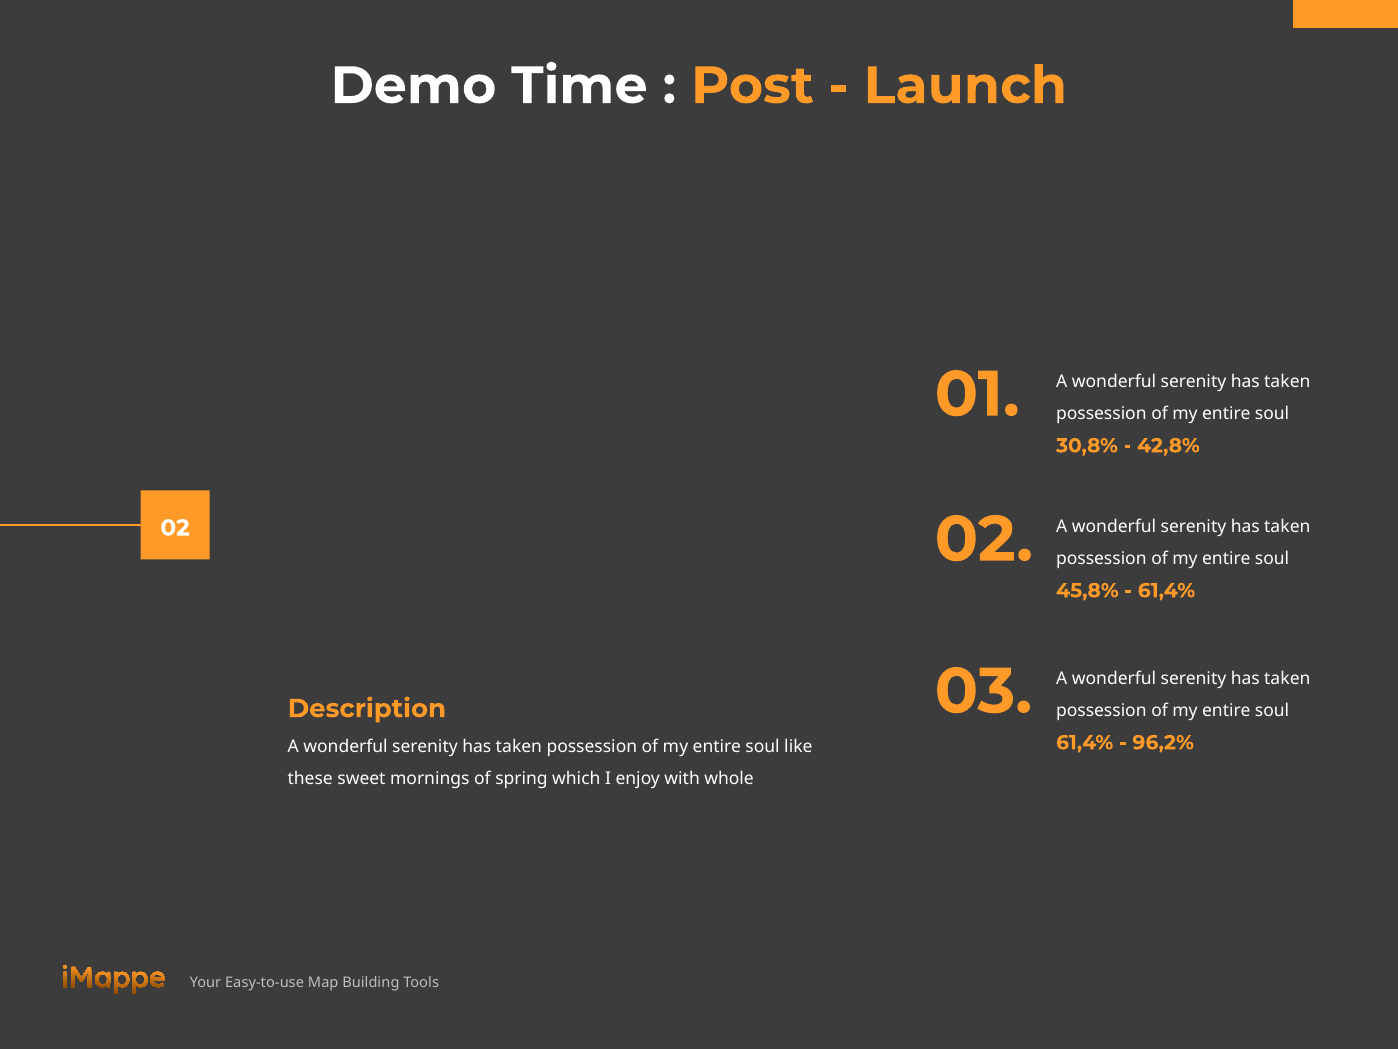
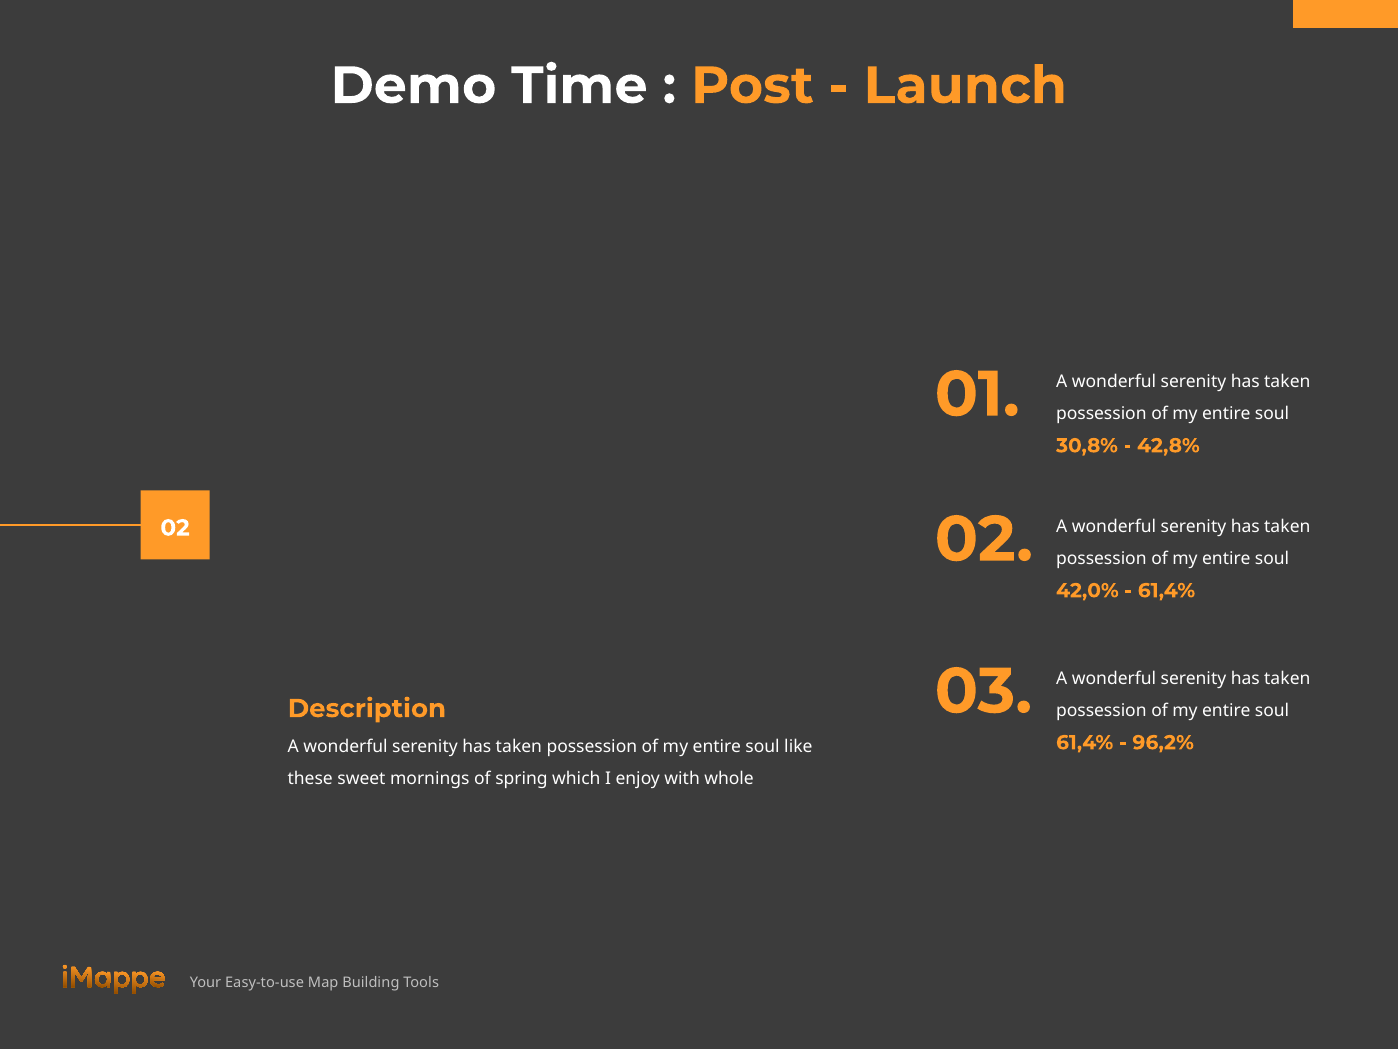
45,8%: 45,8% -> 42,0%
